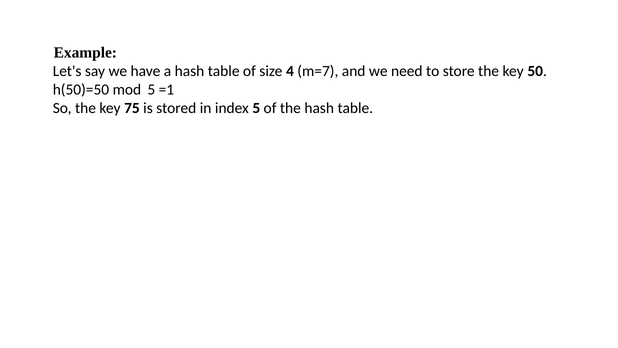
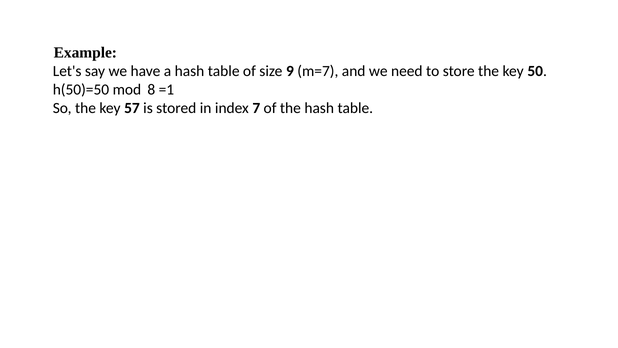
4: 4 -> 9
mod 5: 5 -> 8
75: 75 -> 57
index 5: 5 -> 7
